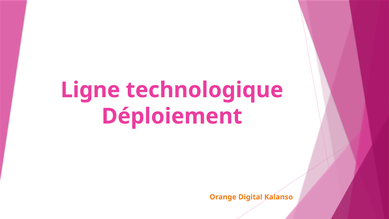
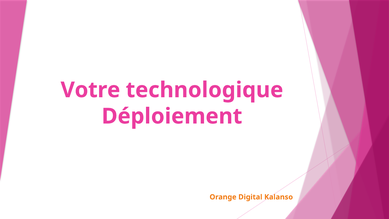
Ligne: Ligne -> Votre
